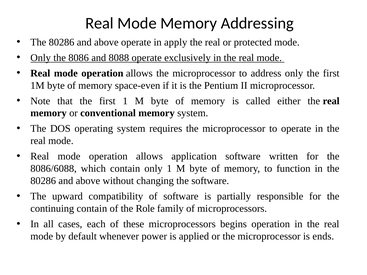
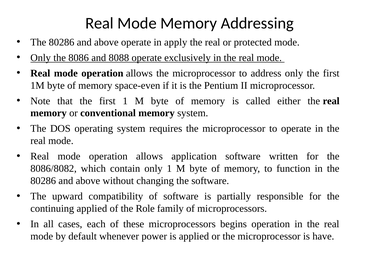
8086/6088: 8086/6088 -> 8086/8082
continuing contain: contain -> applied
ends: ends -> have
